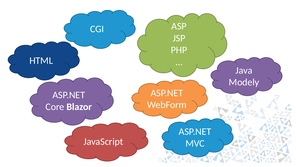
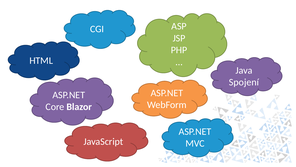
Modely: Modely -> Spojení
